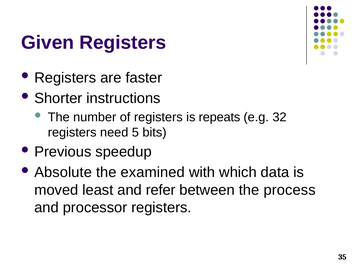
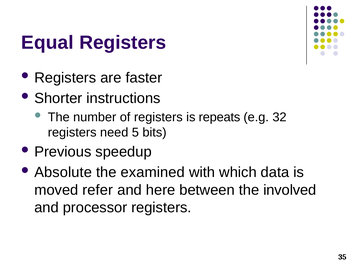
Given: Given -> Equal
least: least -> refer
refer: refer -> here
process: process -> involved
